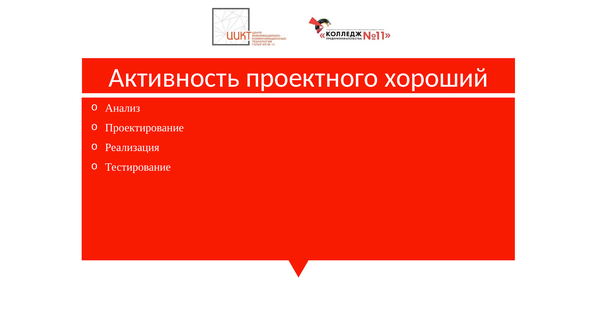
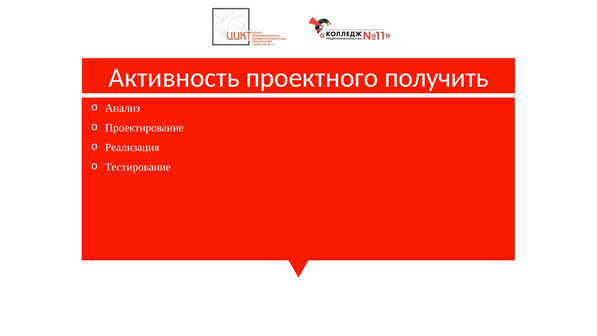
хороший: хороший -> получить
